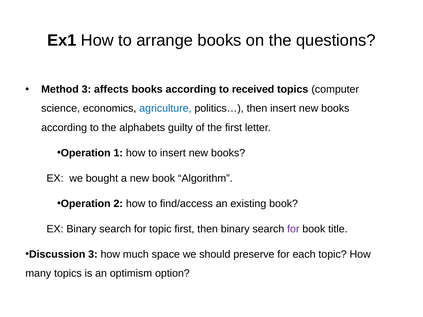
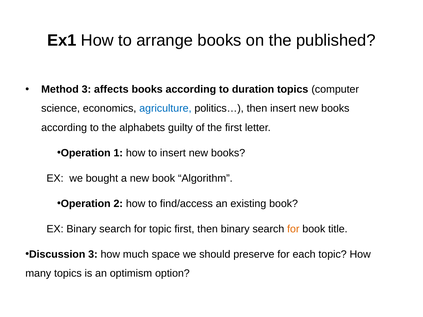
questions: questions -> published
received: received -> duration
for at (293, 229) colour: purple -> orange
